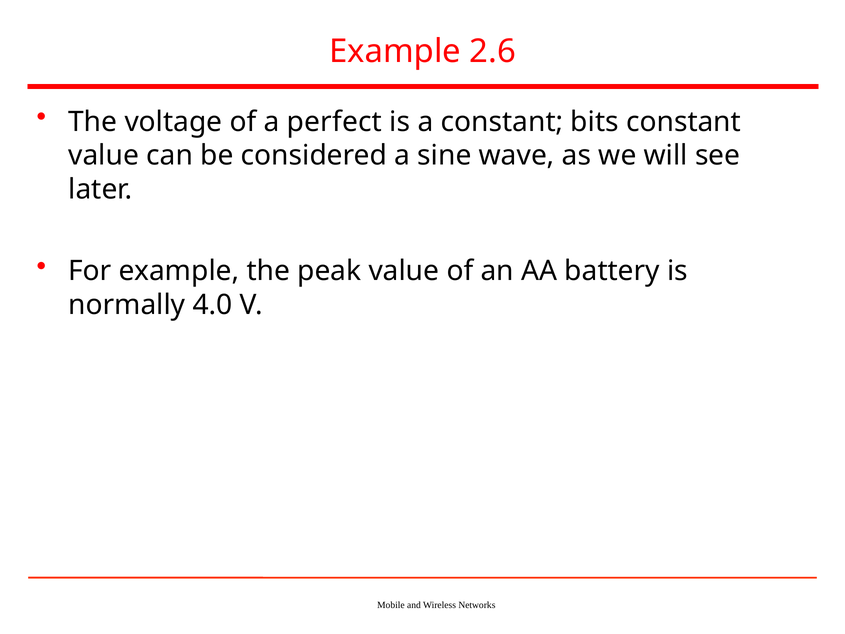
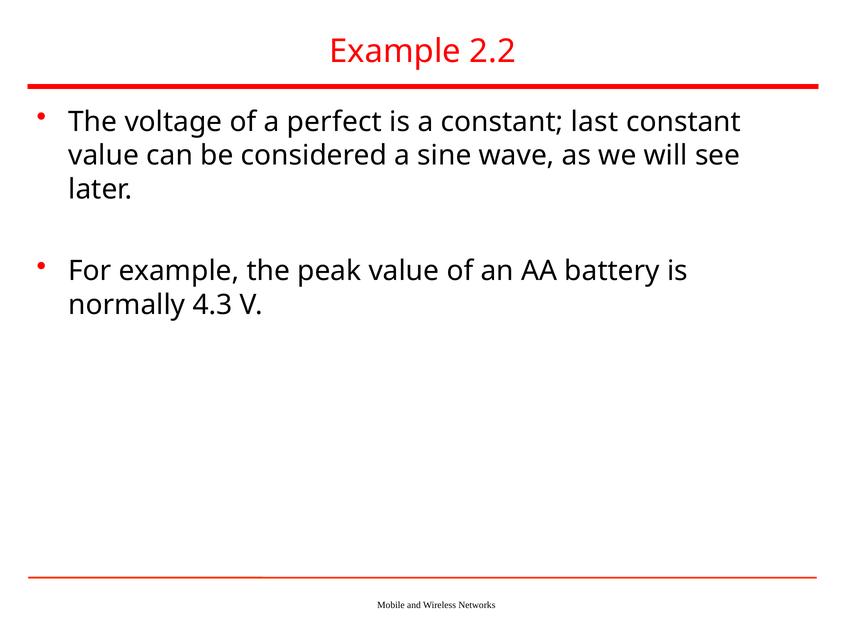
2.6: 2.6 -> 2.2
bits: bits -> last
4.0: 4.0 -> 4.3
